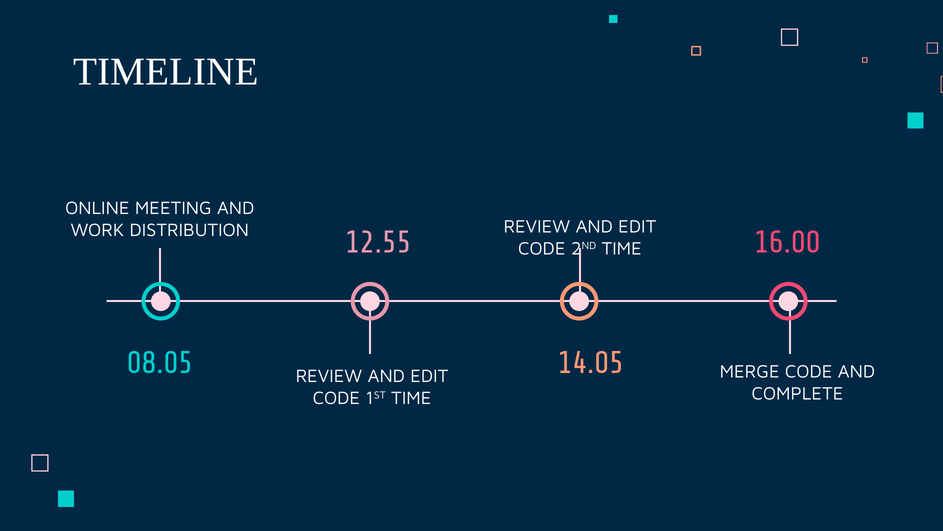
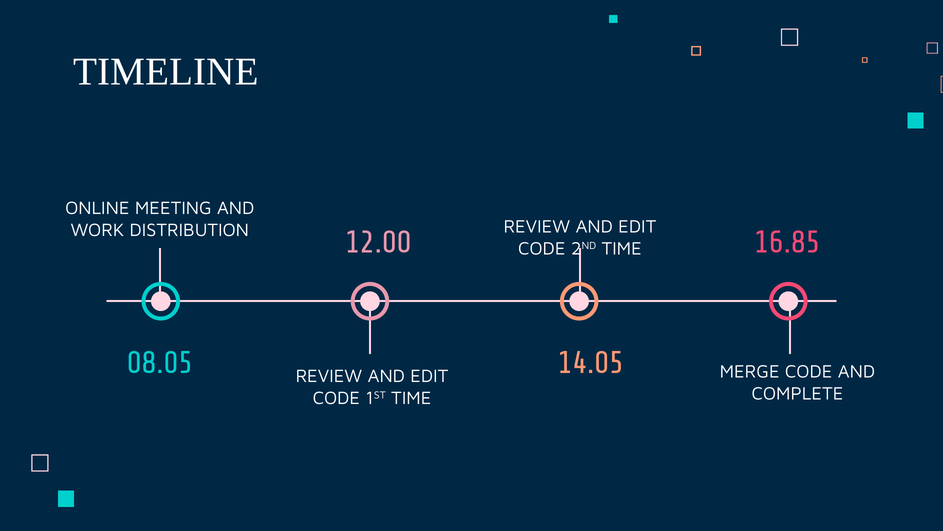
12.55: 12.55 -> 12.00
16.00: 16.00 -> 16.85
